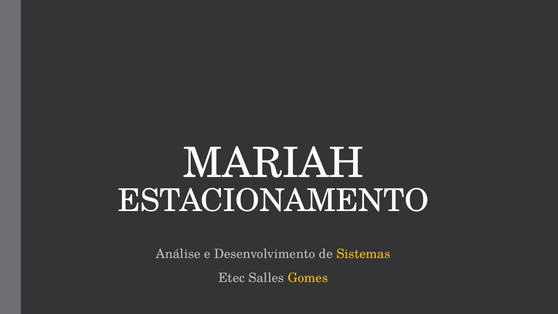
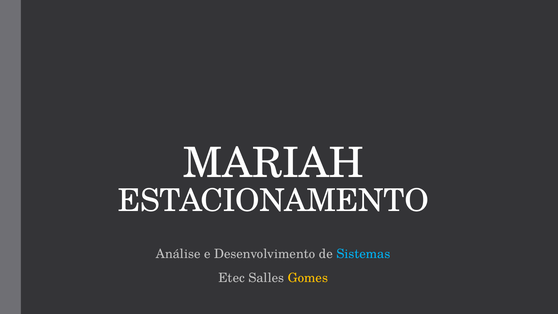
Sistemas colour: yellow -> light blue
